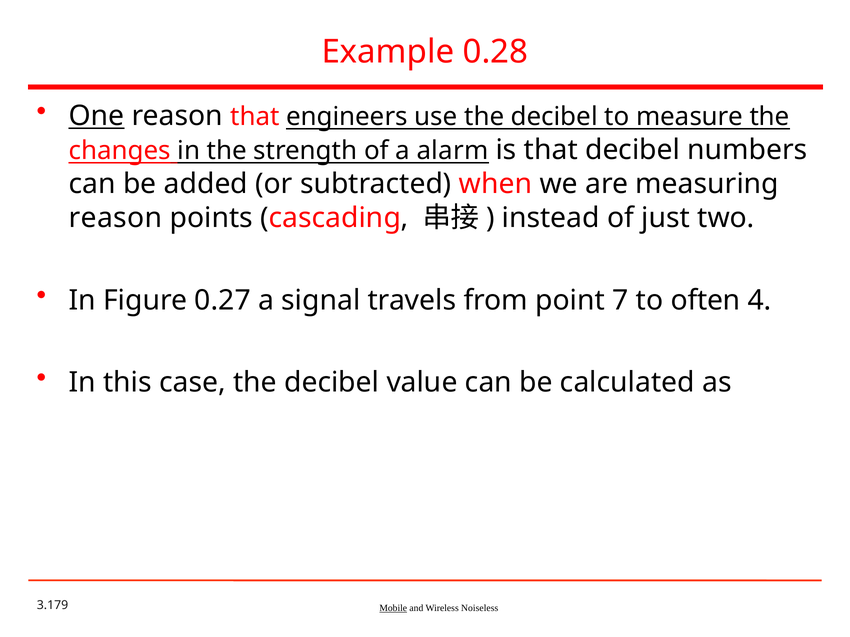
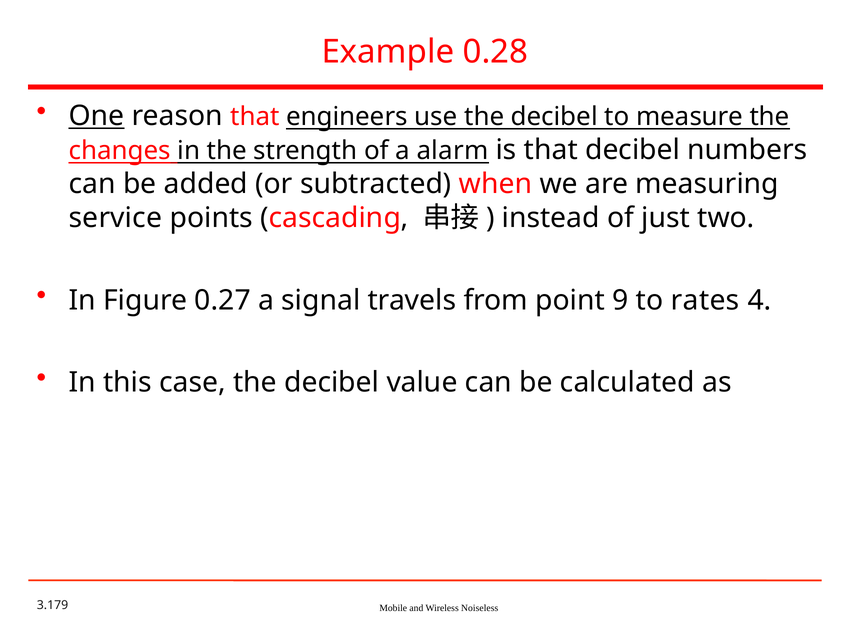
reason at (115, 218): reason -> service
7: 7 -> 9
often: often -> rates
Mobile underline: present -> none
